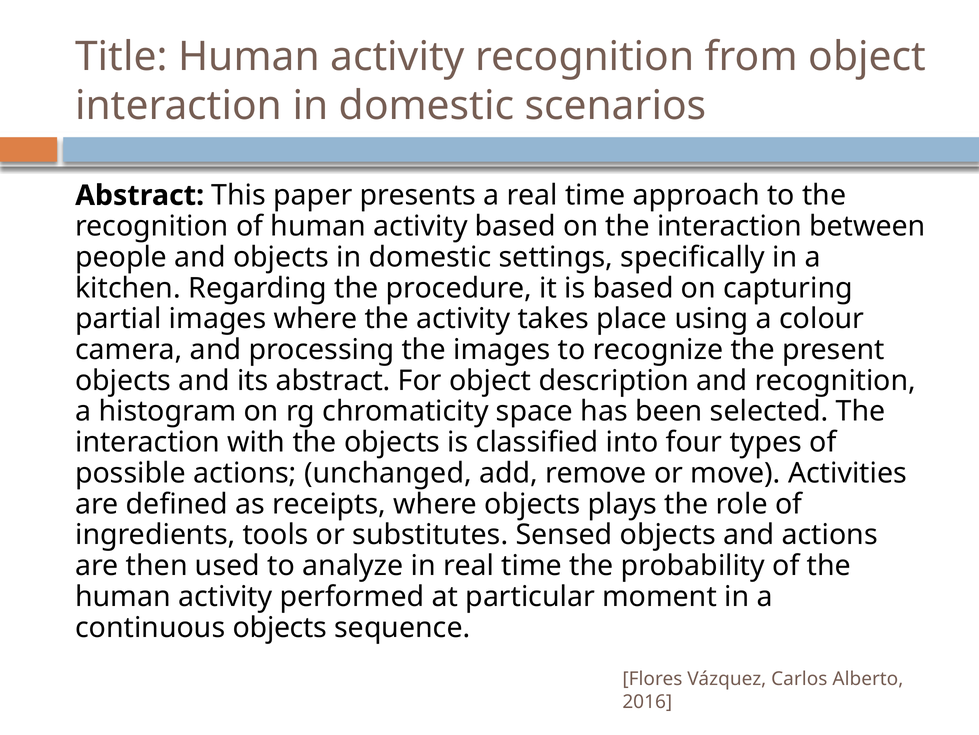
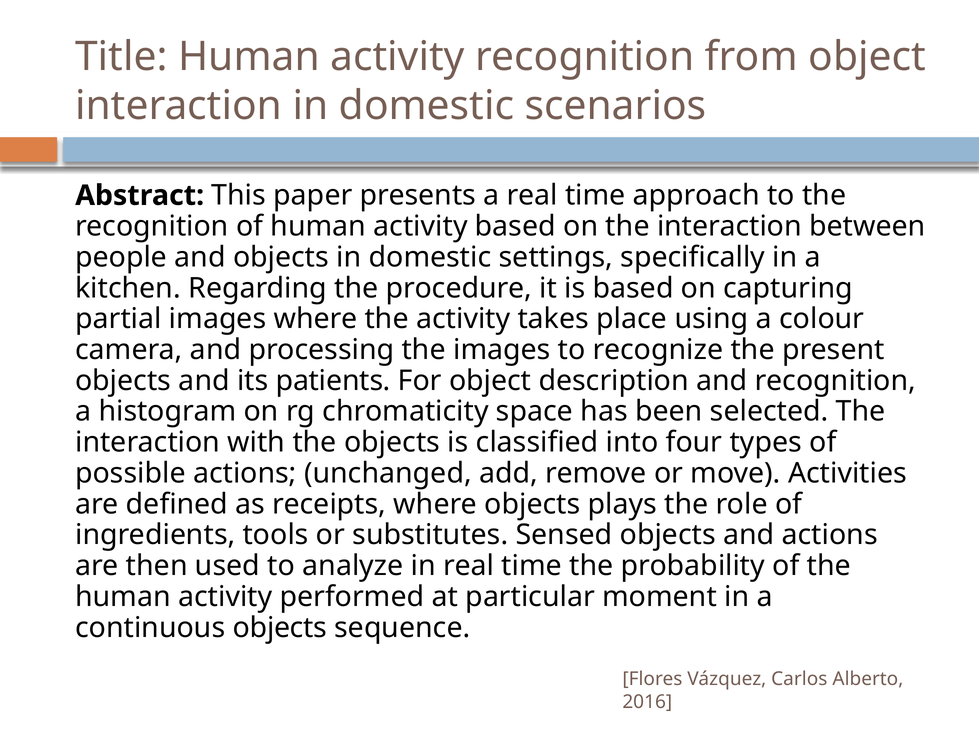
its abstract: abstract -> patients
